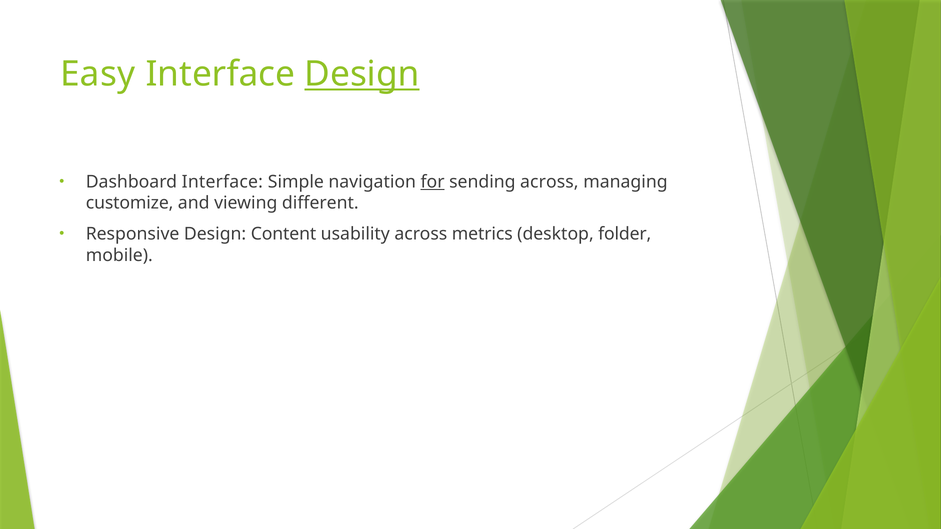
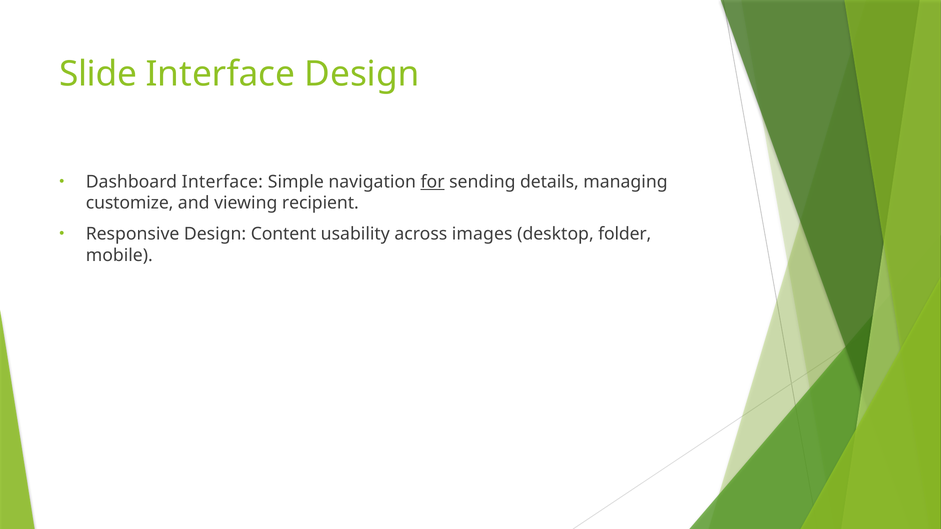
Easy: Easy -> Slide
Design at (362, 74) underline: present -> none
sending across: across -> details
different: different -> recipient
metrics: metrics -> images
